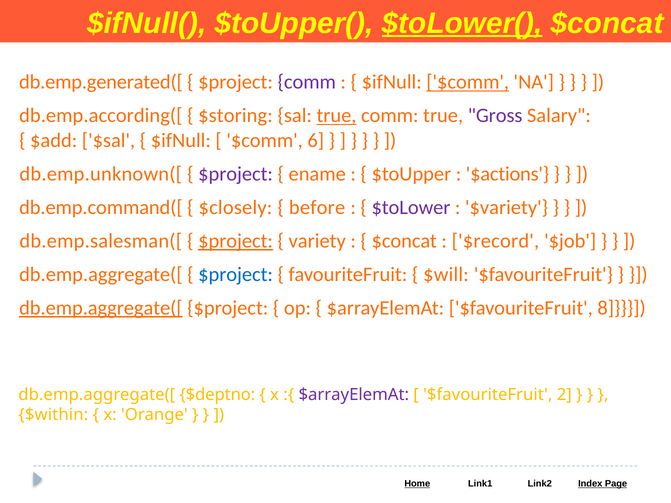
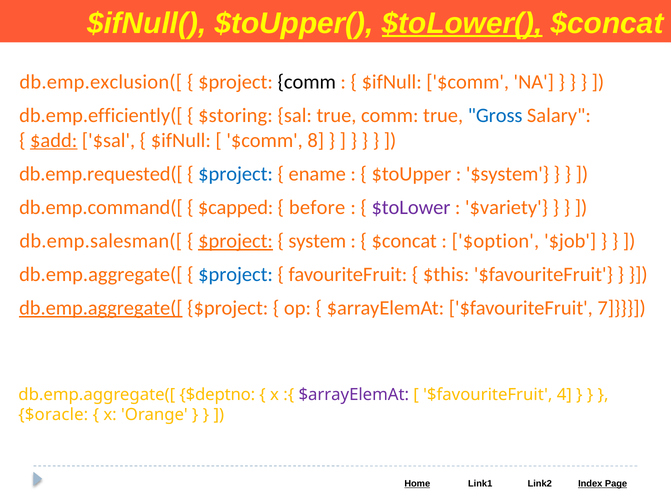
db.emp.generated([: db.emp.generated([ -> db.emp.exclusion([
comm at (307, 82) colour: purple -> black
$comm at (468, 82) underline: present -> none
db.emp.according([: db.emp.according([ -> db.emp.efficiently([
true at (336, 116) underline: present -> none
Gross colour: purple -> blue
$add underline: none -> present
6: 6 -> 8
db.emp.unknown([: db.emp.unknown([ -> db.emp.requested([
$project at (236, 174) colour: purple -> blue
$actions: $actions -> $system
$closely: $closely -> $capped
variety: variety -> system
$record: $record -> $option
$will: $will -> $this
8: 8 -> 7
2: 2 -> 4
$within: $within -> $oracle
